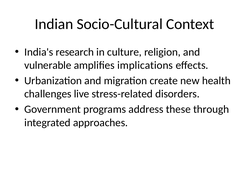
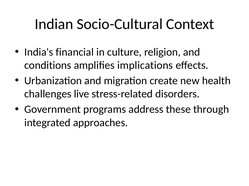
research: research -> financial
vulnerable: vulnerable -> conditions
